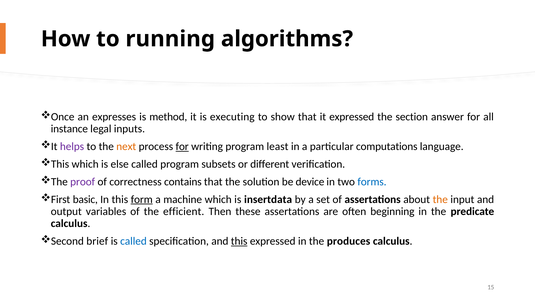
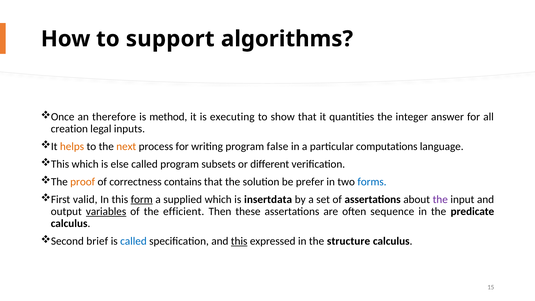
running: running -> support
expresses: expresses -> therefore
it expressed: expressed -> quantities
section: section -> integer
instance: instance -> creation
helps colour: purple -> orange
for at (182, 146) underline: present -> none
least: least -> false
proof colour: purple -> orange
device: device -> prefer
basic: basic -> valid
machine: machine -> supplied
the at (440, 199) colour: orange -> purple
variables underline: none -> present
beginning: beginning -> sequence
produces: produces -> structure
